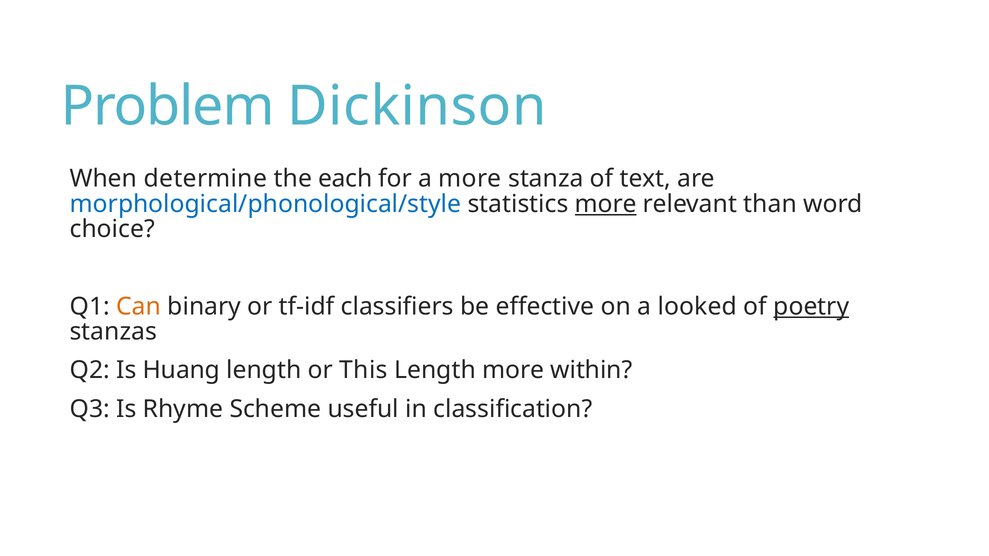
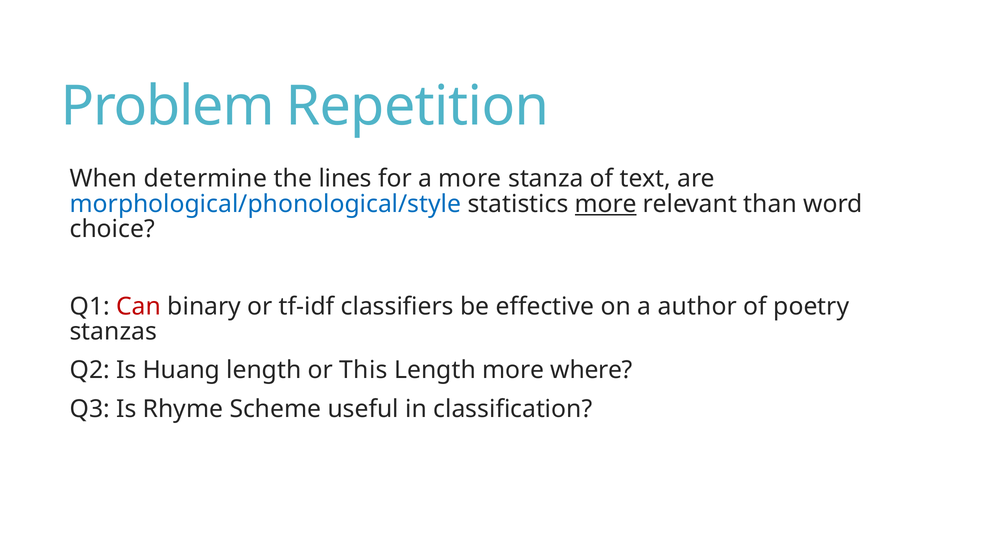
Dickinson: Dickinson -> Repetition
each: each -> lines
Can colour: orange -> red
looked: looked -> author
poetry underline: present -> none
within: within -> where
